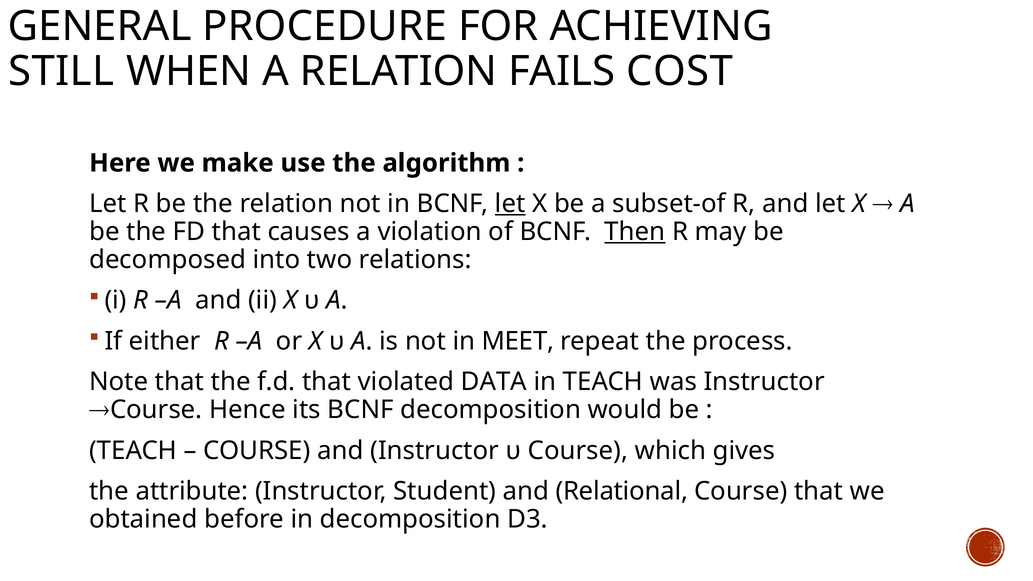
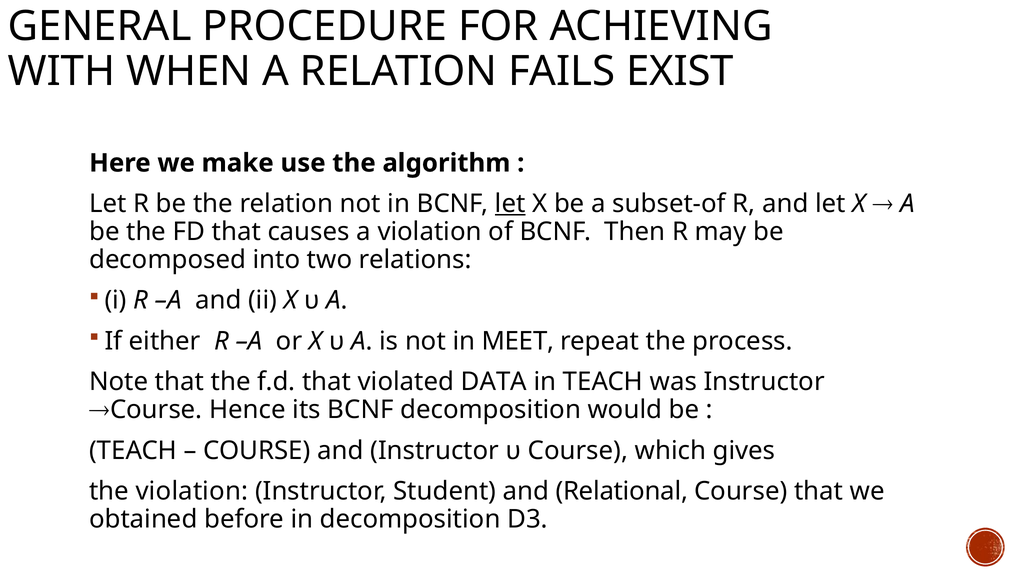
STILL: STILL -> WITH
COST: COST -> EXIST
Then underline: present -> none
the attribute: attribute -> violation
